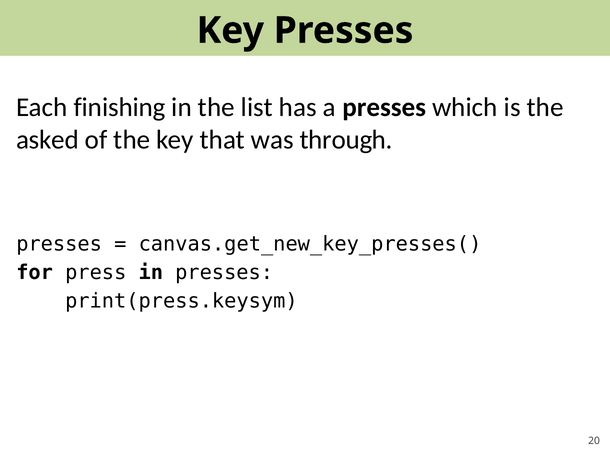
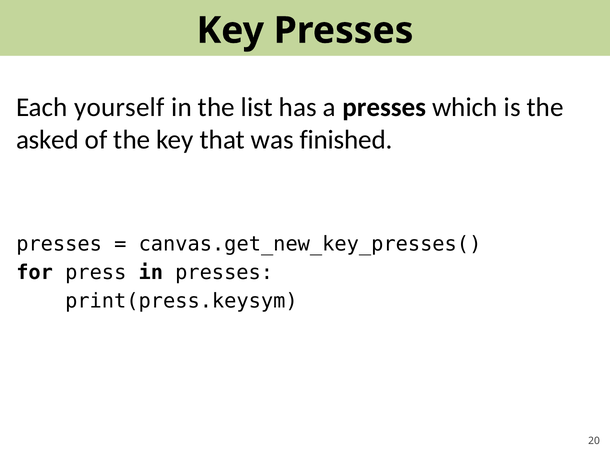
finishing: finishing -> yourself
through: through -> finished
